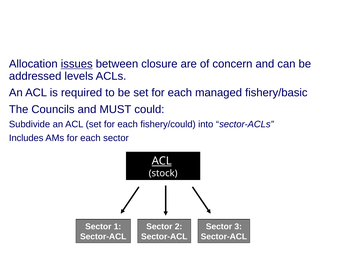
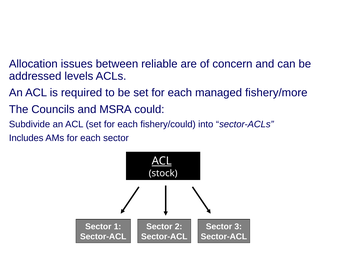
issues underline: present -> none
closure: closure -> reliable
fishery/basic: fishery/basic -> fishery/more
MUST: MUST -> MSRA
